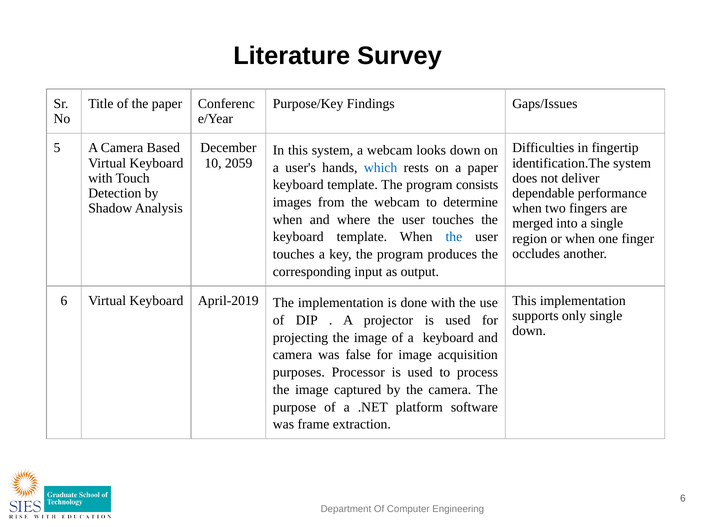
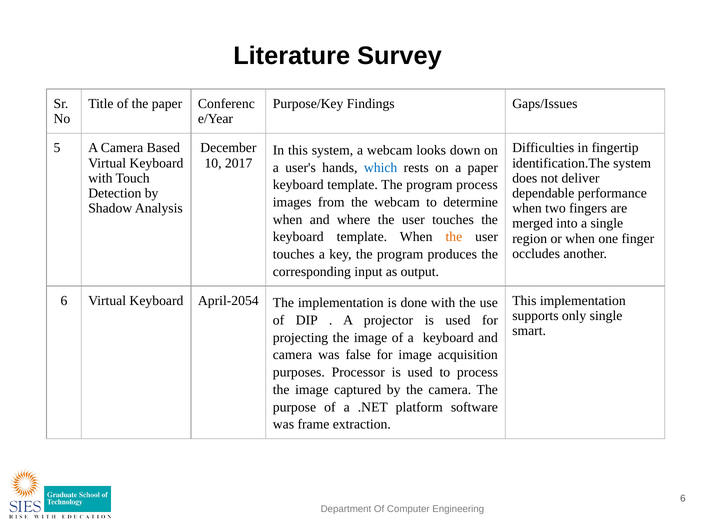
2059: 2059 -> 2017
program consists: consists -> process
the at (454, 237) colour: blue -> orange
April-2019: April-2019 -> April-2054
down at (529, 331): down -> smart
